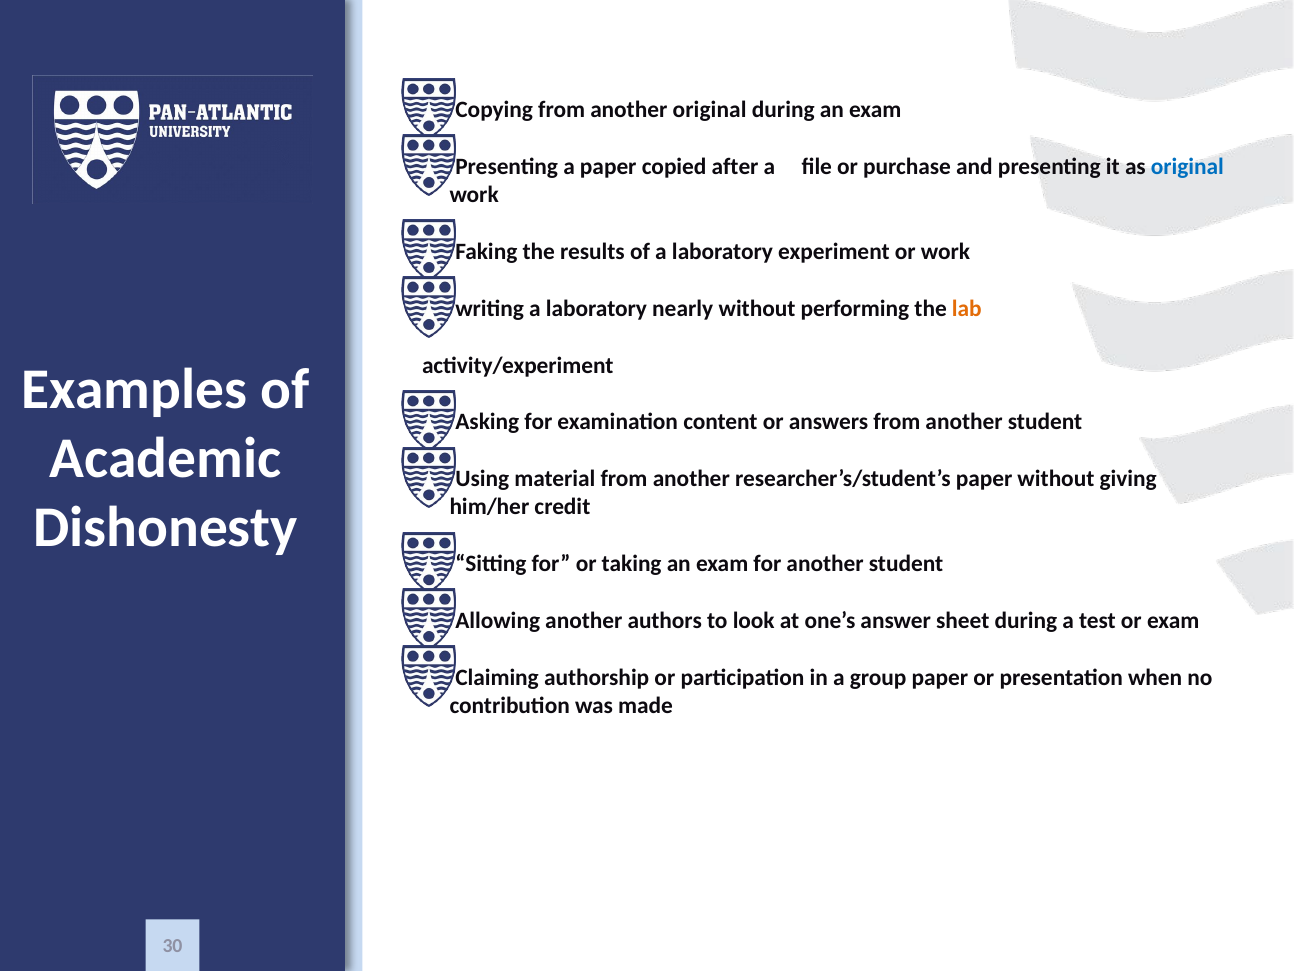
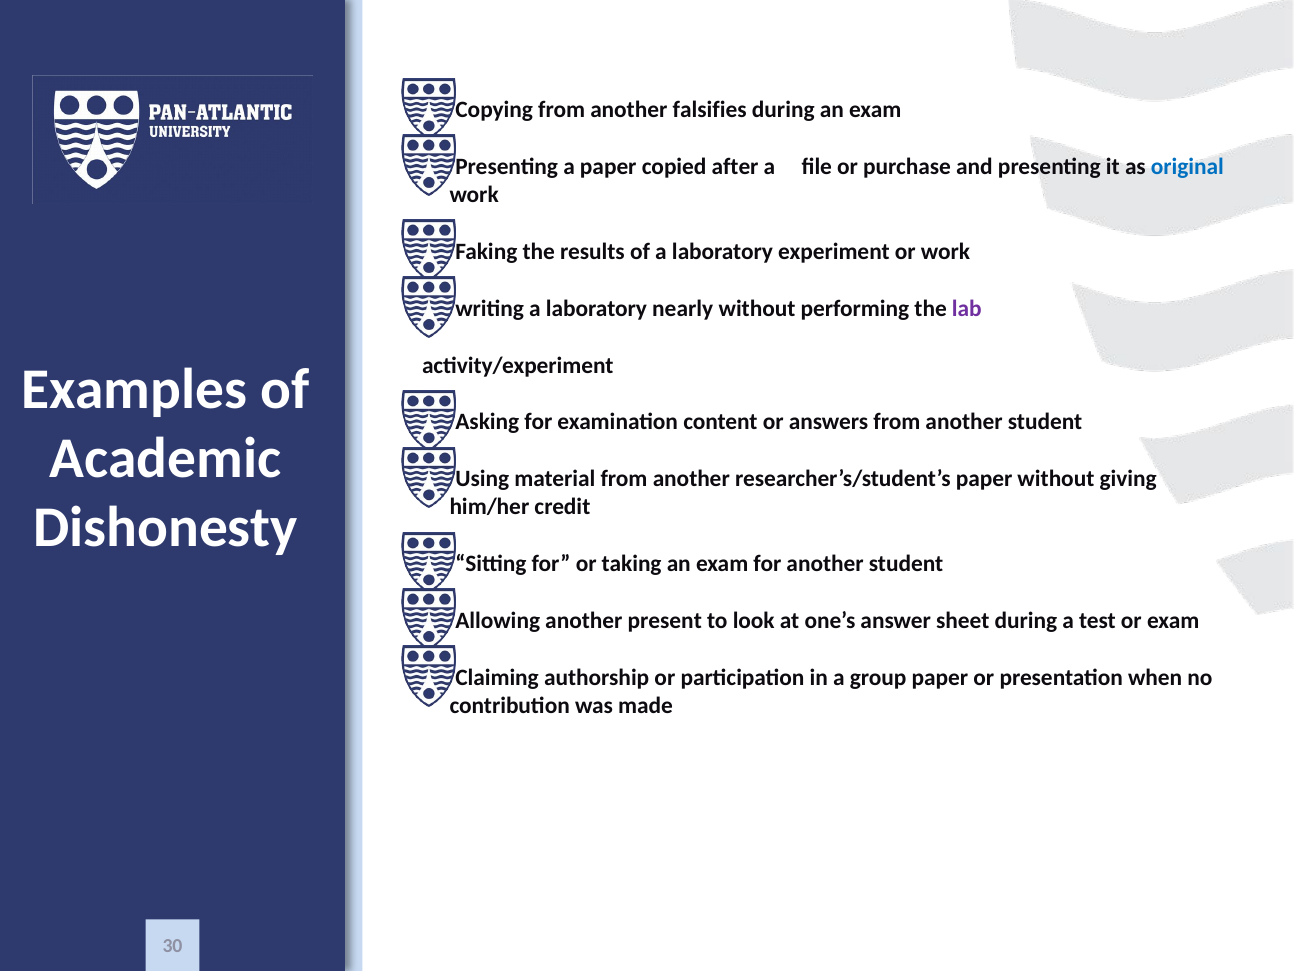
another original: original -> falsifies
lab colour: orange -> purple
authors: authors -> present
